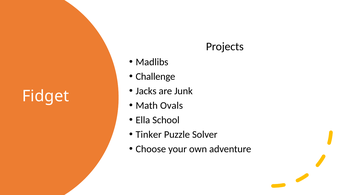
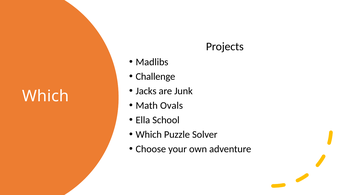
Fidget at (46, 96): Fidget -> Which
Tinker at (149, 135): Tinker -> Which
